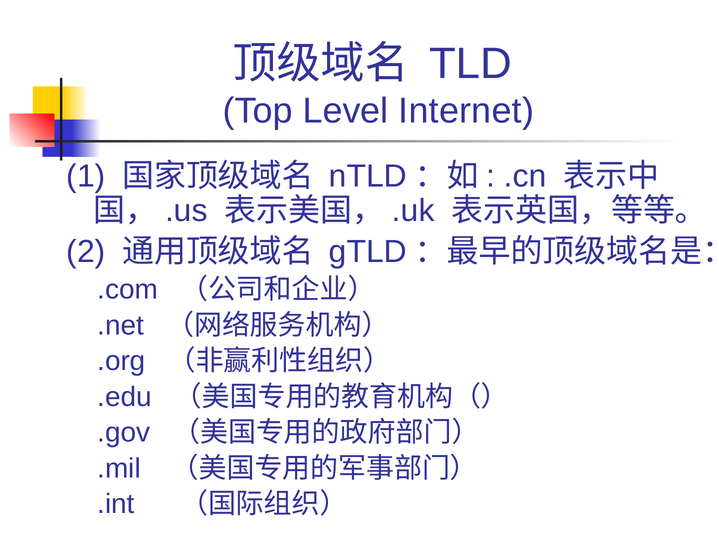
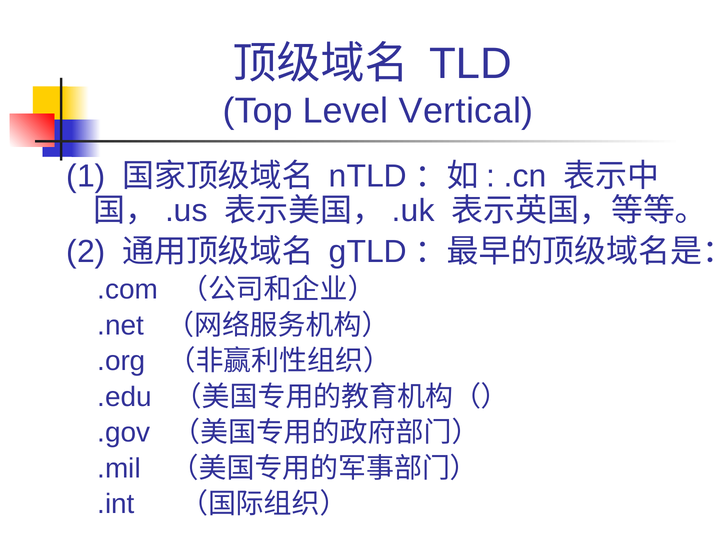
Internet: Internet -> Vertical
